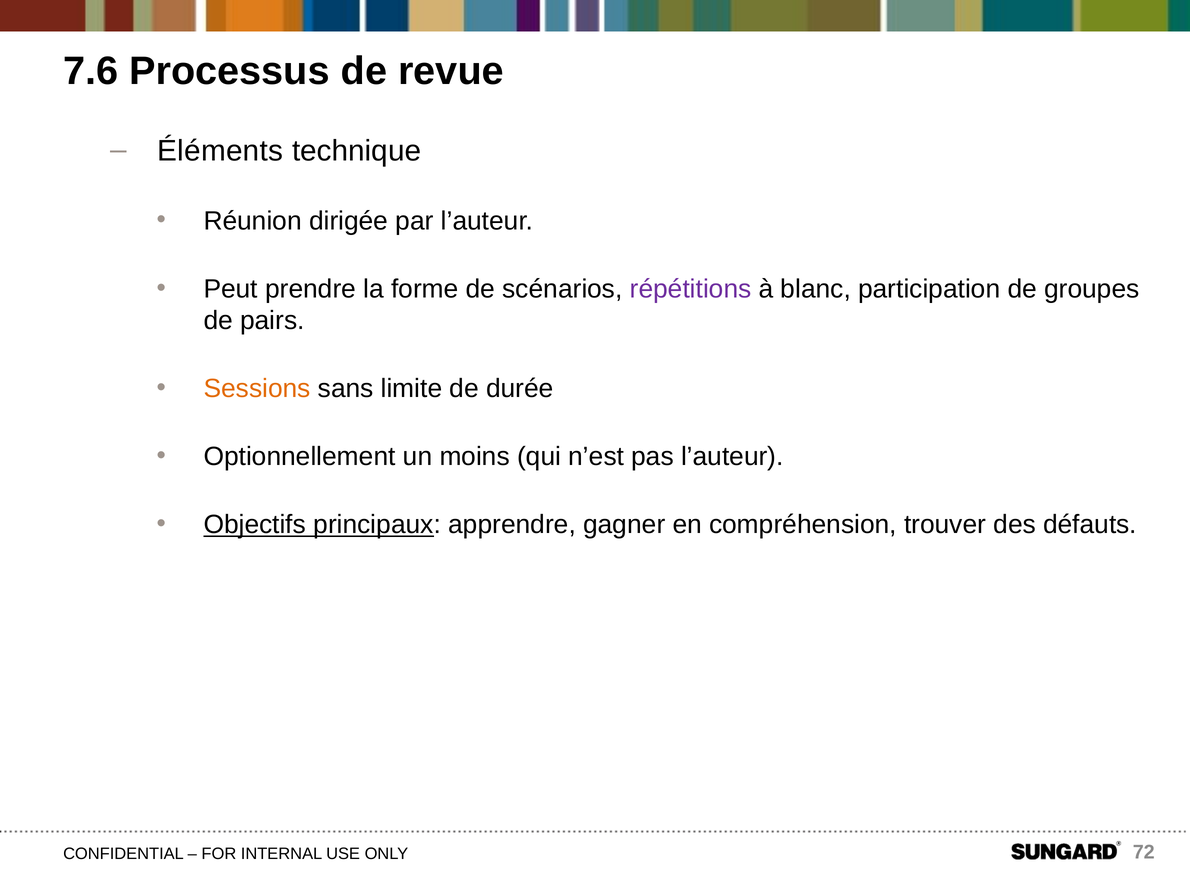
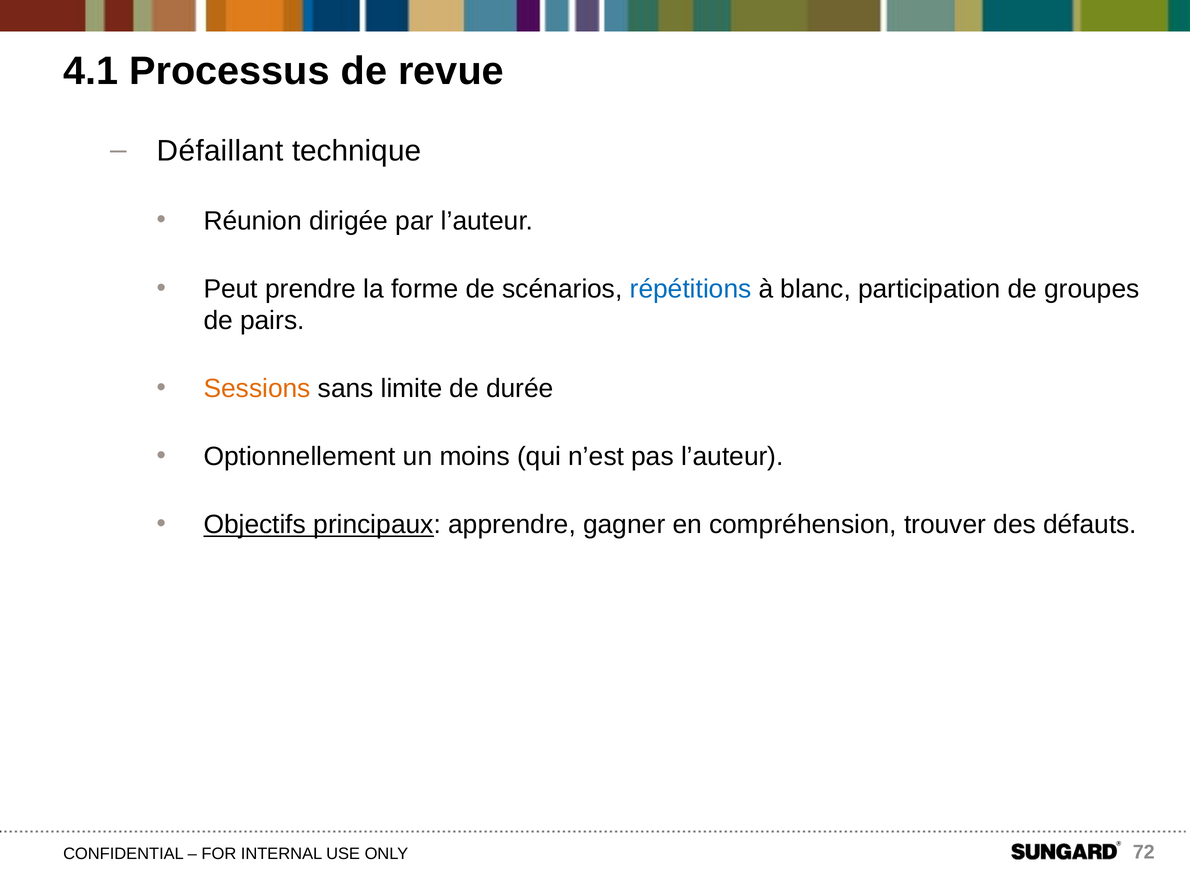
7.6: 7.6 -> 4.1
Éléments: Éléments -> Défaillant
répétitions colour: purple -> blue
